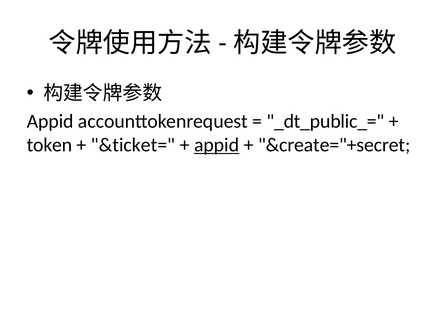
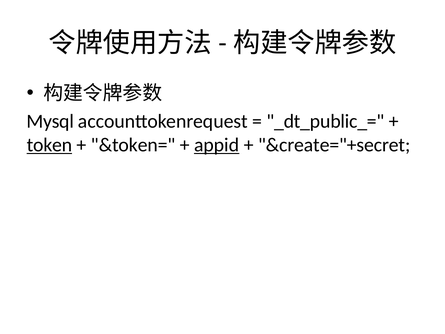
Appid at (50, 121): Appid -> Mysql
token underline: none -> present
&ticket=: &ticket= -> &token=
